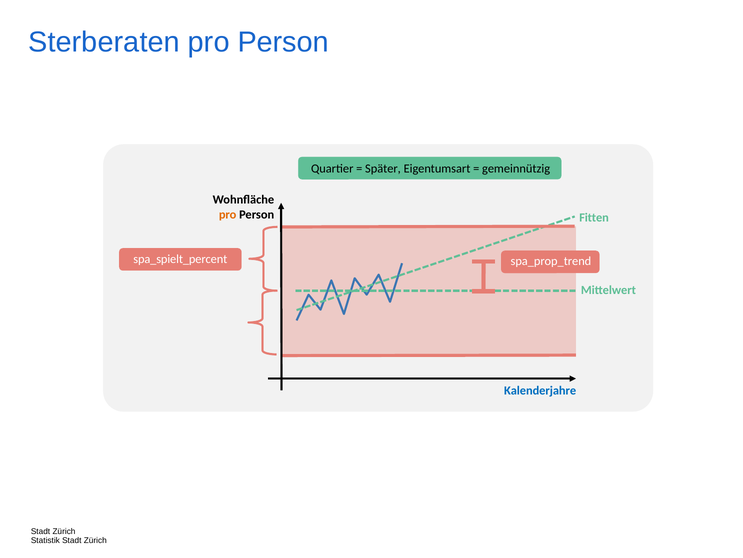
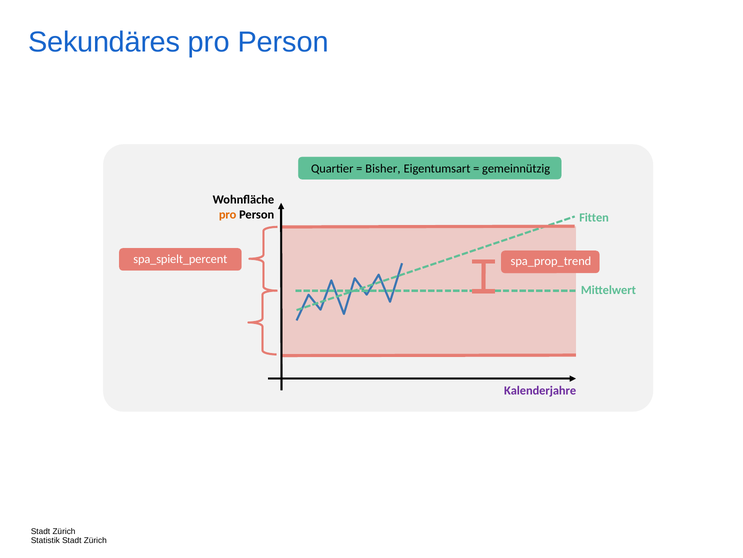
Sterberaten: Sterberaten -> Sekundäres
Später: Später -> Bisher
Kalenderjahre colour: blue -> purple
